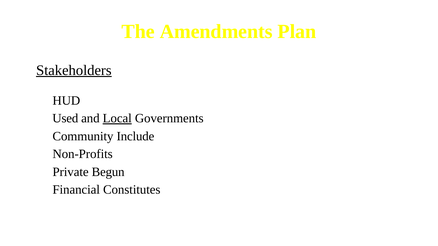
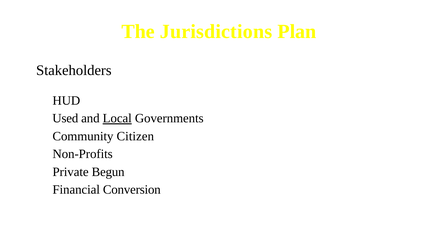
Amendments: Amendments -> Jurisdictions
Stakeholders underline: present -> none
Include: Include -> Citizen
Constitutes: Constitutes -> Conversion
